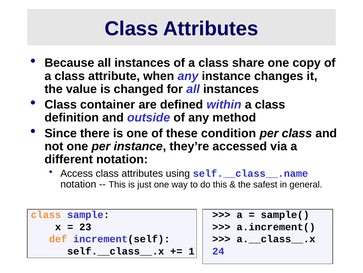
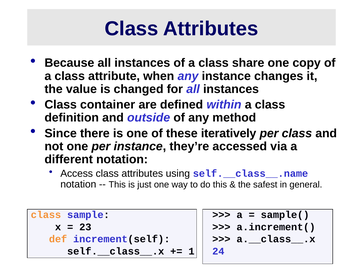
condition: condition -> iteratively
